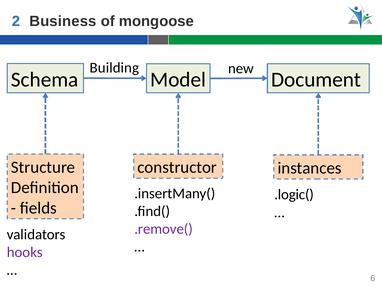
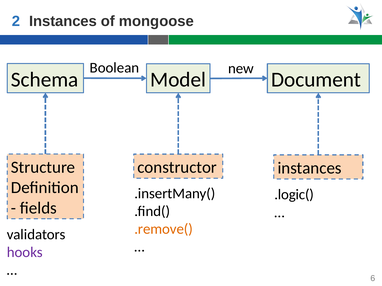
2 Business: Business -> Instances
Building: Building -> Boolean
.remove( colour: purple -> orange
